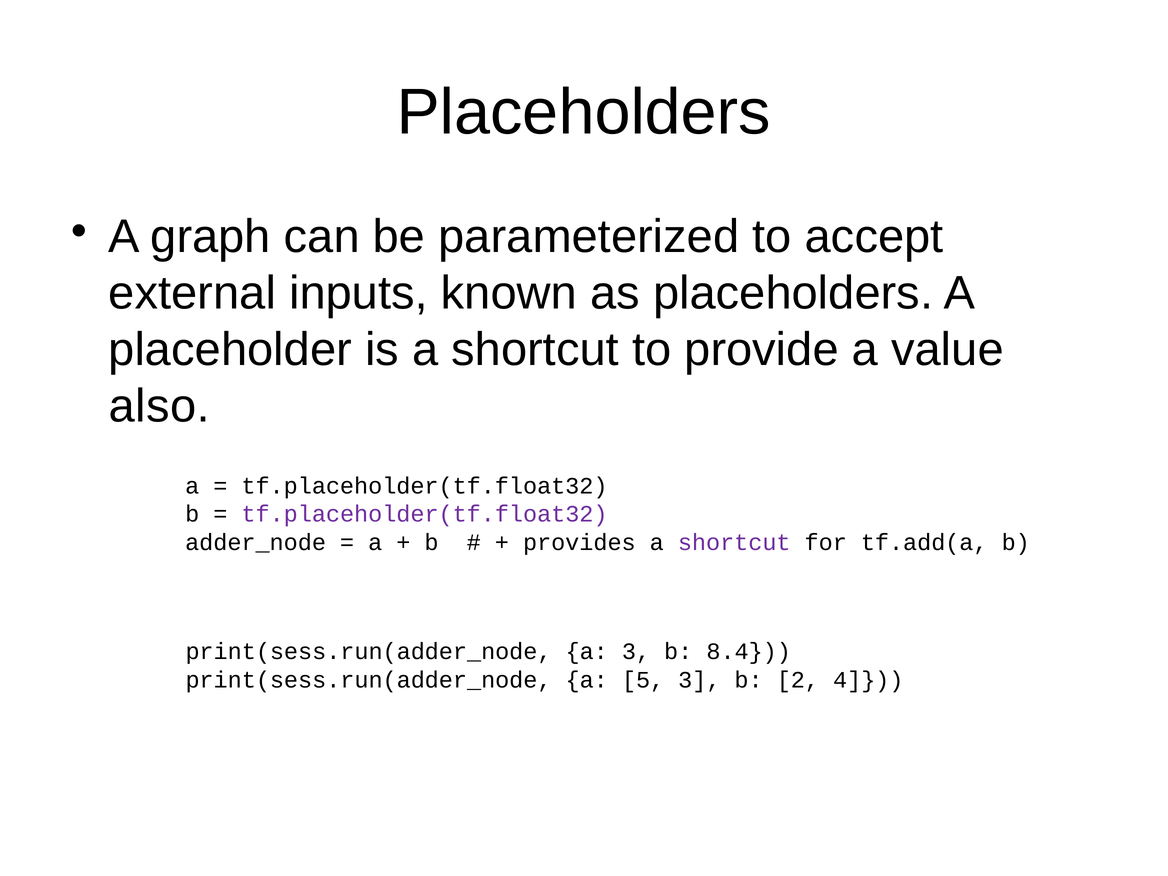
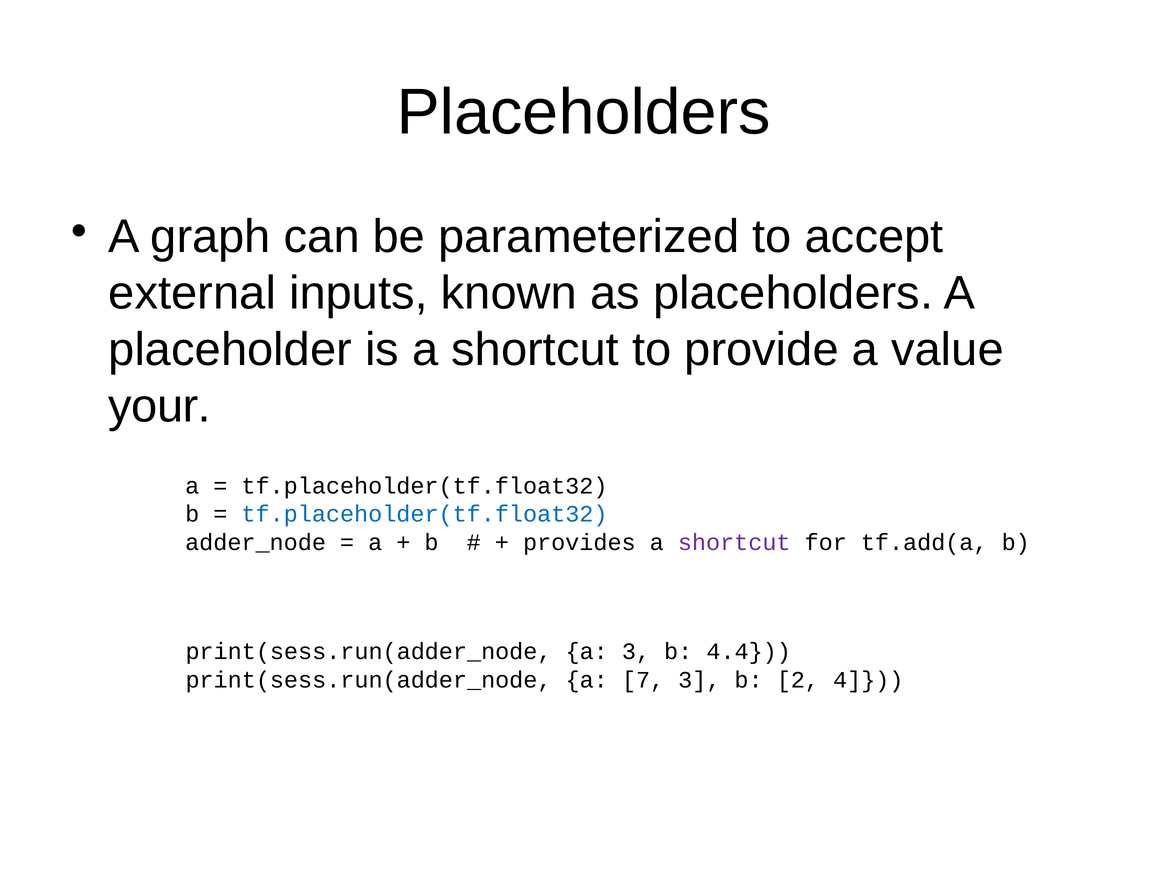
also: also -> your
tf.placeholder(tf.float32 at (425, 514) colour: purple -> blue
8.4: 8.4 -> 4.4
5: 5 -> 7
